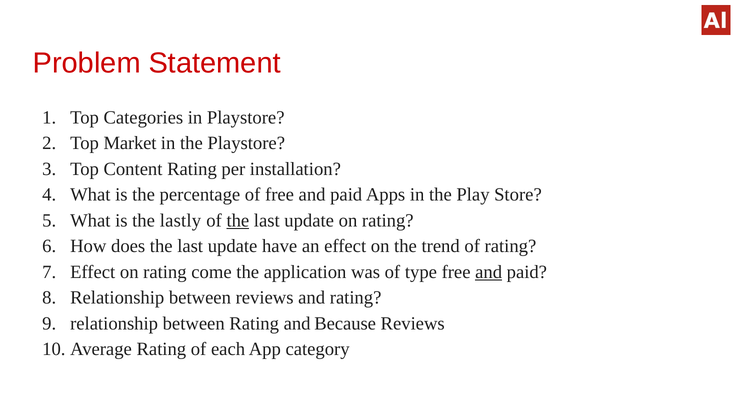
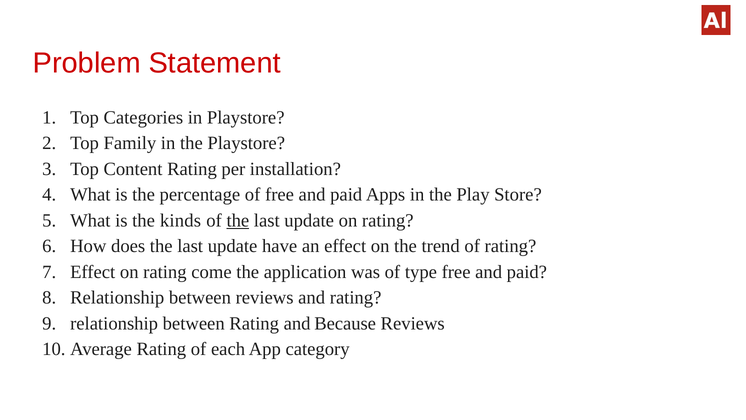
Market: Market -> Family
lastly: lastly -> kinds
and at (489, 272) underline: present -> none
